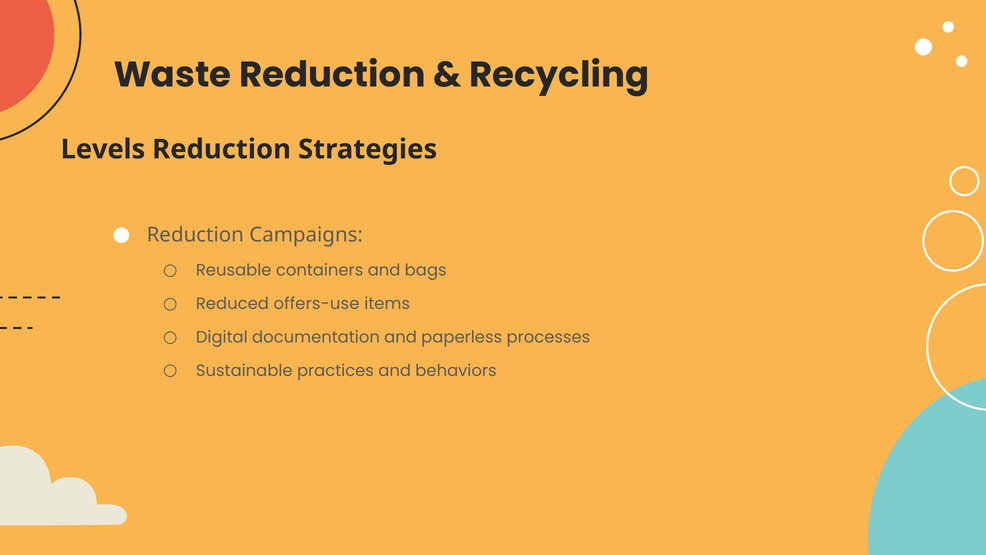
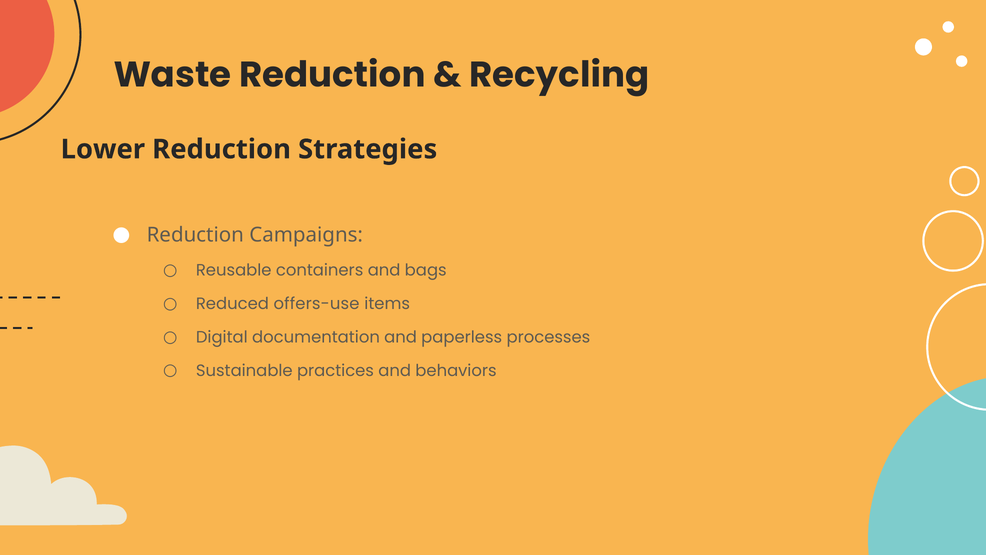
Levels: Levels -> Lower
